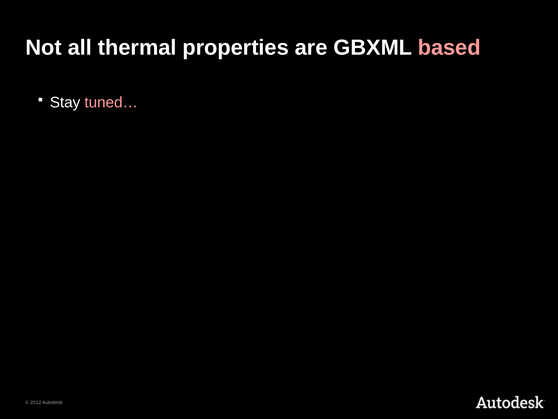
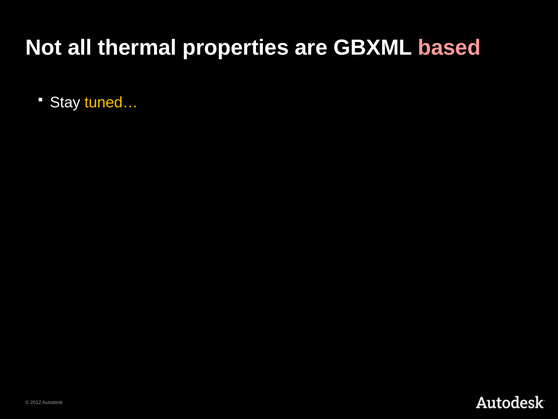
tuned… colour: pink -> yellow
